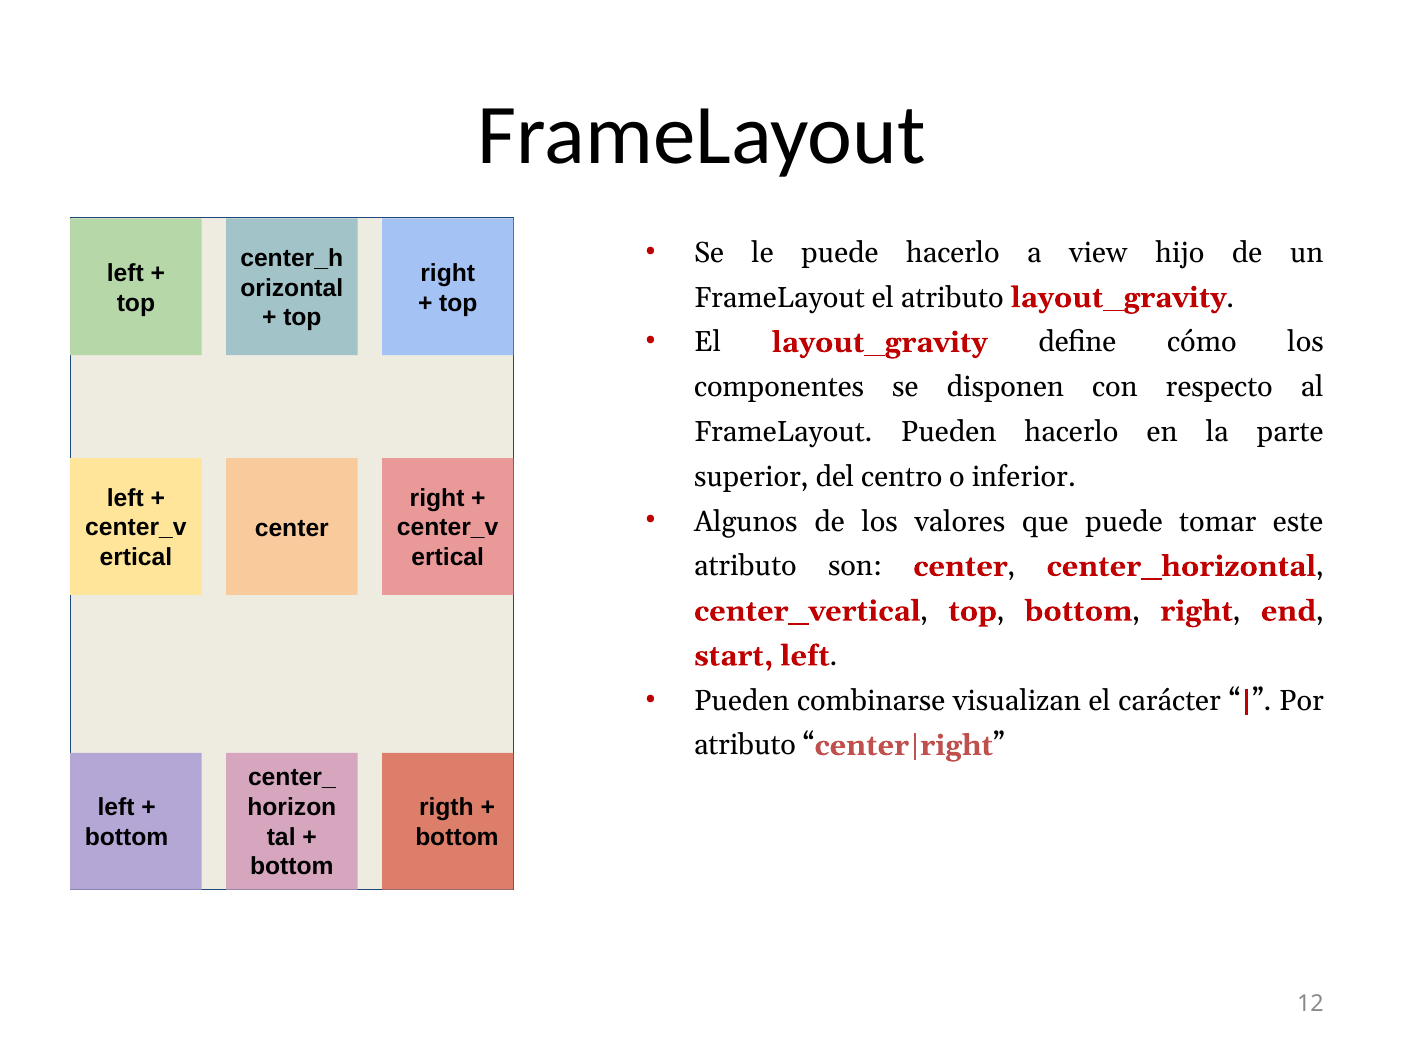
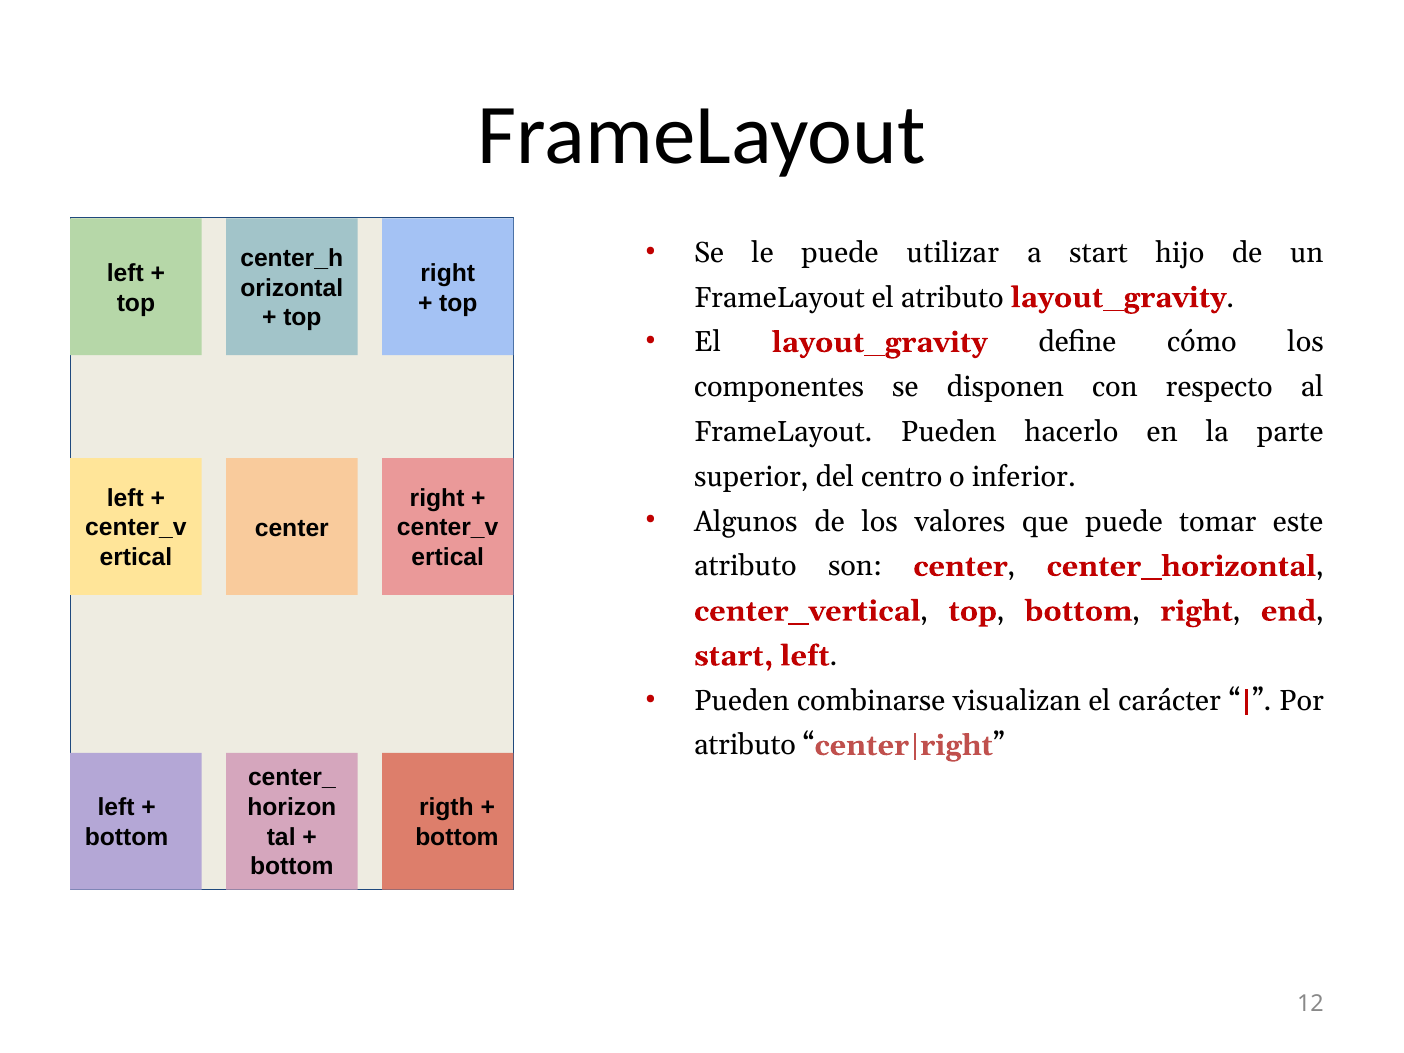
puede hacerlo: hacerlo -> utilizar
a view: view -> start
